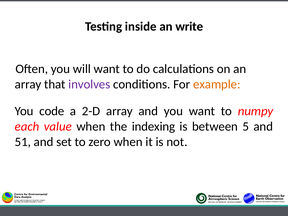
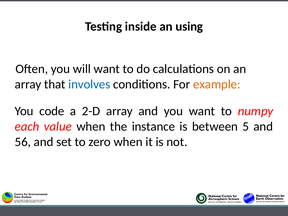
write: write -> using
involves colour: purple -> blue
indexing: indexing -> instance
51: 51 -> 56
